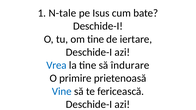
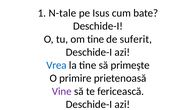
iertare: iertare -> suferit
îndurare: îndurare -> primeşte
Vine colour: blue -> purple
